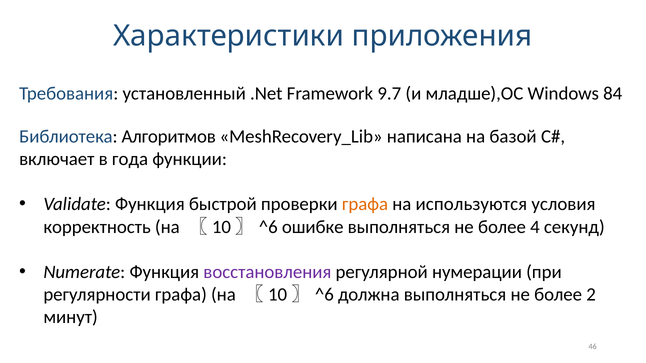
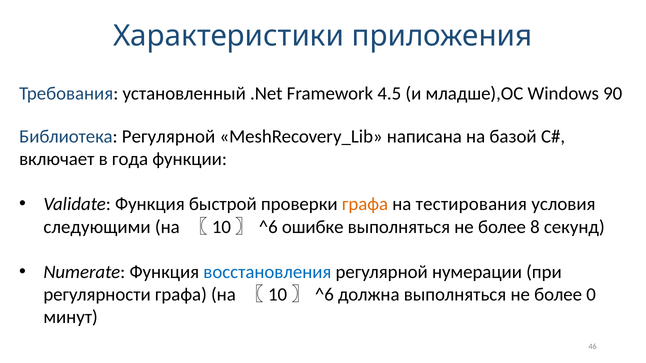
9.7: 9.7 -> 4.5
84: 84 -> 90
Библиотека Алгоритмов: Алгоритмов -> Регулярной
используются: используются -> тестирования
корректность: корректность -> следующими
4: 4 -> 8
восстановления colour: purple -> blue
2: 2 -> 0
